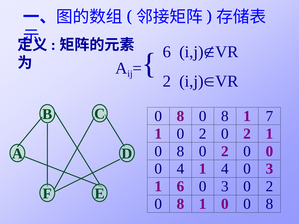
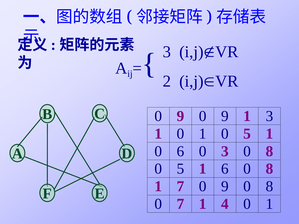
6 at (167, 52): 6 -> 3
8 at (181, 116): 8 -> 9
8 at (225, 116): 8 -> 9
1 7: 7 -> 3
1 0 2: 2 -> 1
2 at (247, 134): 2 -> 5
8 at (181, 151): 8 -> 6
2 at (225, 151): 2 -> 3
0 at (269, 151): 0 -> 8
4 at (181, 169): 4 -> 5
1 4: 4 -> 6
3 at (269, 169): 3 -> 8
1 6: 6 -> 7
3 at (225, 187): 3 -> 9
2 at (269, 187): 2 -> 8
8 at (181, 204): 8 -> 7
0 at (225, 204): 0 -> 4
8 at (269, 204): 8 -> 1
